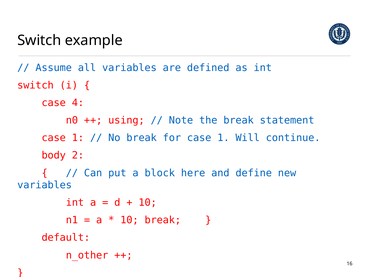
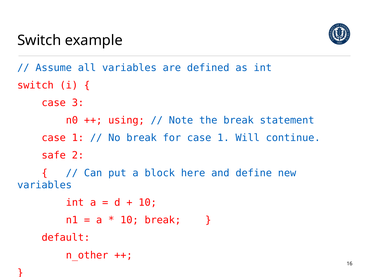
4: 4 -> 3
body: body -> safe
